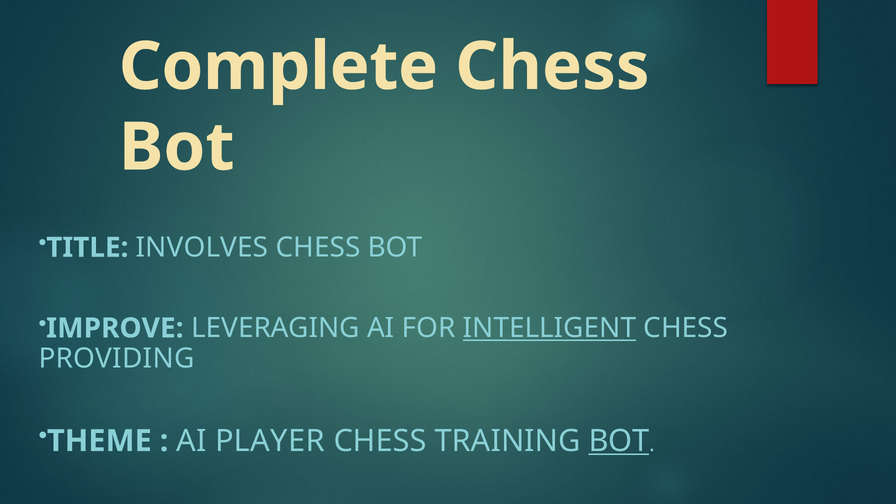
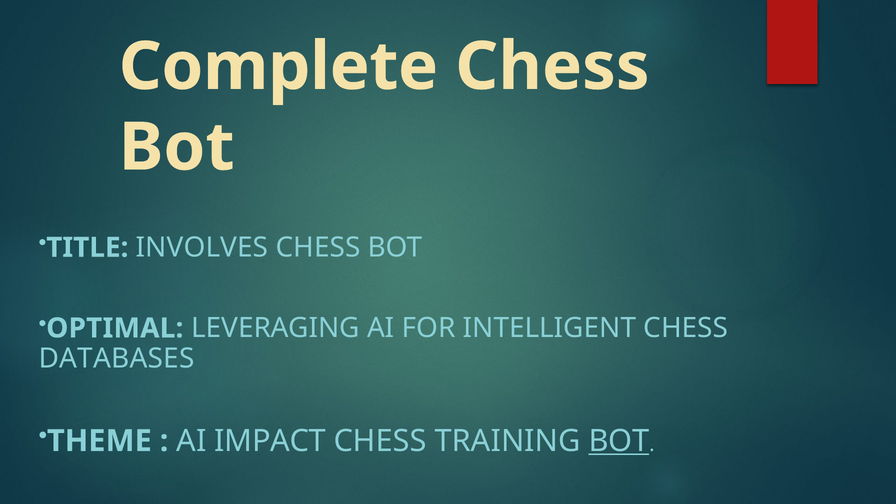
IMPROVE: IMPROVE -> OPTIMAL
INTELLIGENT underline: present -> none
PROVIDING: PROVIDING -> DATABASES
PLAYER: PLAYER -> IMPACT
